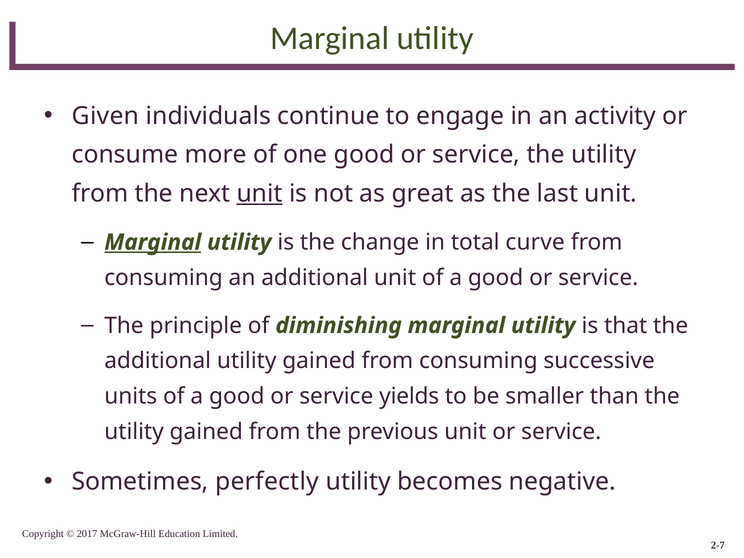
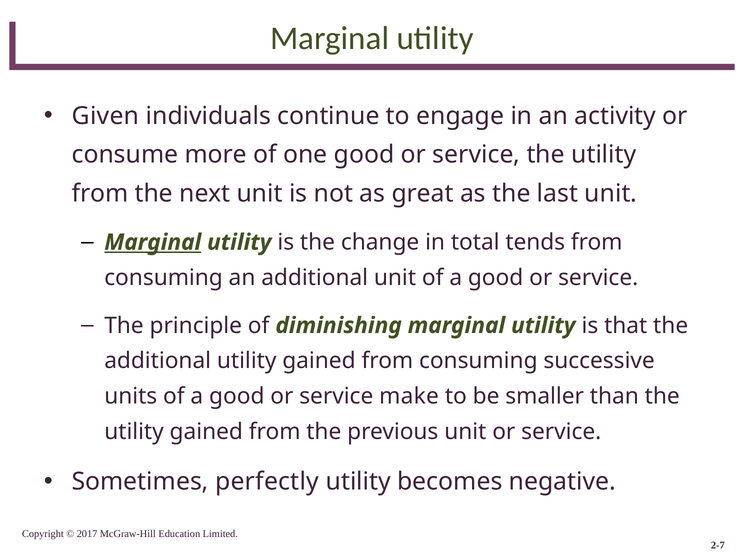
unit at (260, 193) underline: present -> none
curve: curve -> tends
yields: yields -> make
